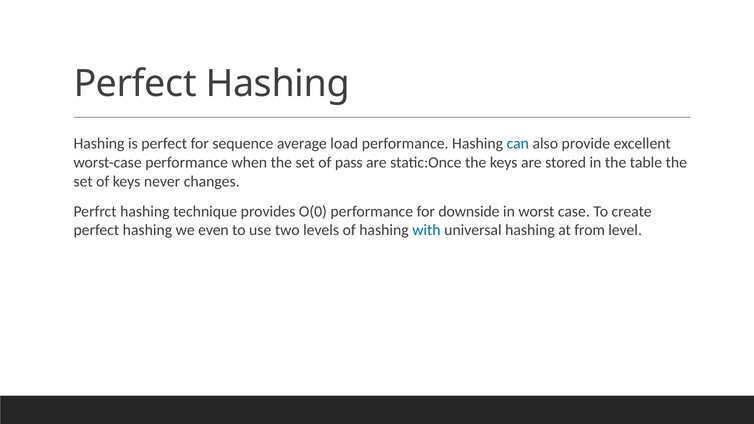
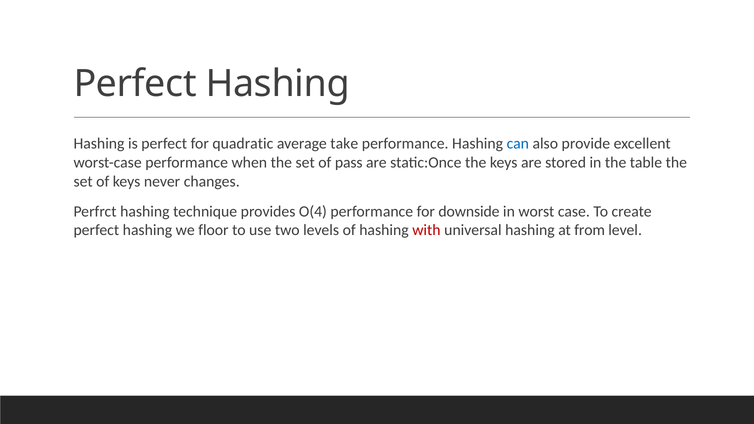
sequence: sequence -> quadratic
load: load -> take
O(0: O(0 -> O(4
even: even -> floor
with colour: blue -> red
